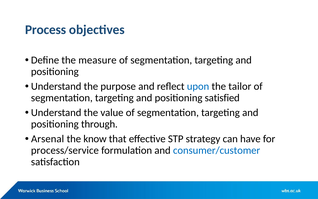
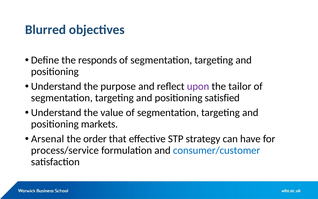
Process: Process -> Blurred
measure: measure -> responds
upon colour: blue -> purple
through: through -> markets
know: know -> order
